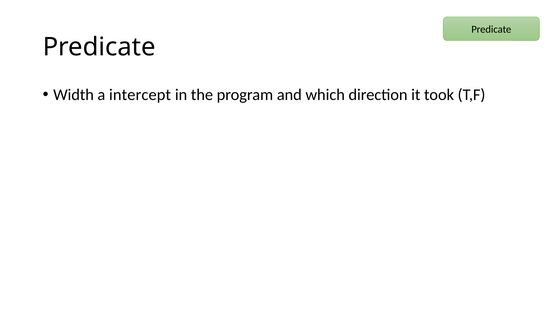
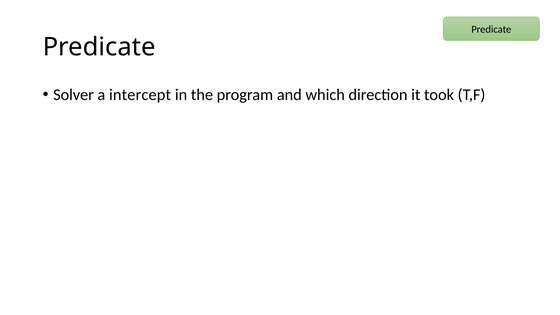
Width: Width -> Solver
